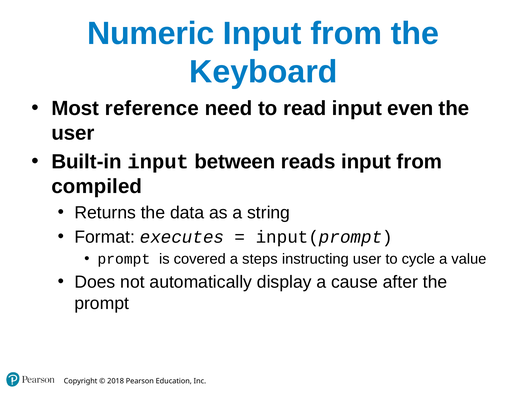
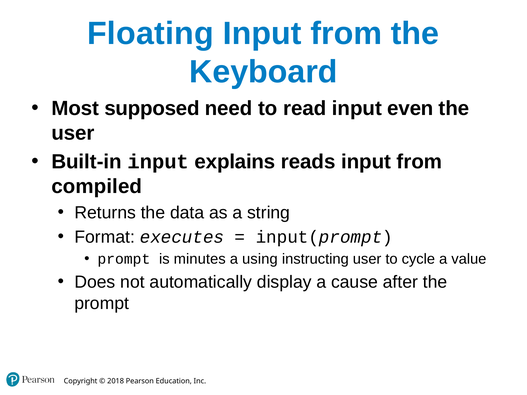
Numeric: Numeric -> Floating
reference: reference -> supposed
between: between -> explains
covered: covered -> minutes
steps: steps -> using
